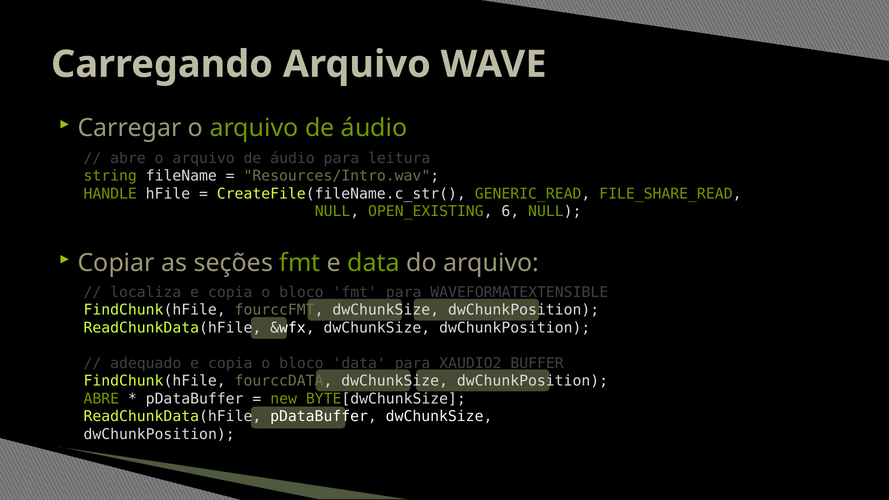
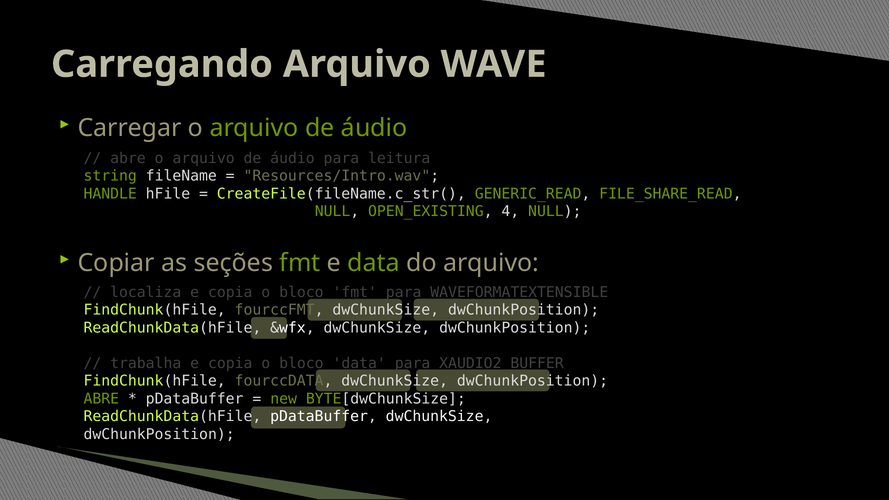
6: 6 -> 4
adequado: adequado -> trabalha
